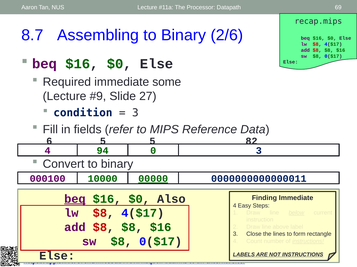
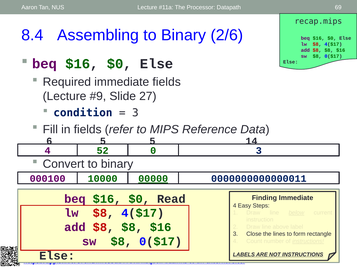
8.7: 8.7 -> 8.4
immediate some: some -> fields
82: 82 -> 14
94: 94 -> 52
beq at (75, 199) underline: present -> none
Also: Also -> Read
